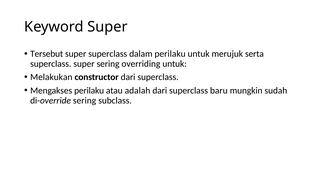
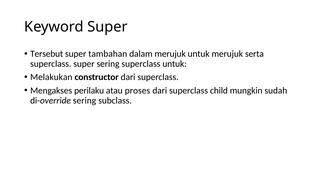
super superclass: superclass -> tambahan
dalam perilaku: perilaku -> merujuk
sering overriding: overriding -> superclass
adalah: adalah -> proses
baru: baru -> child
